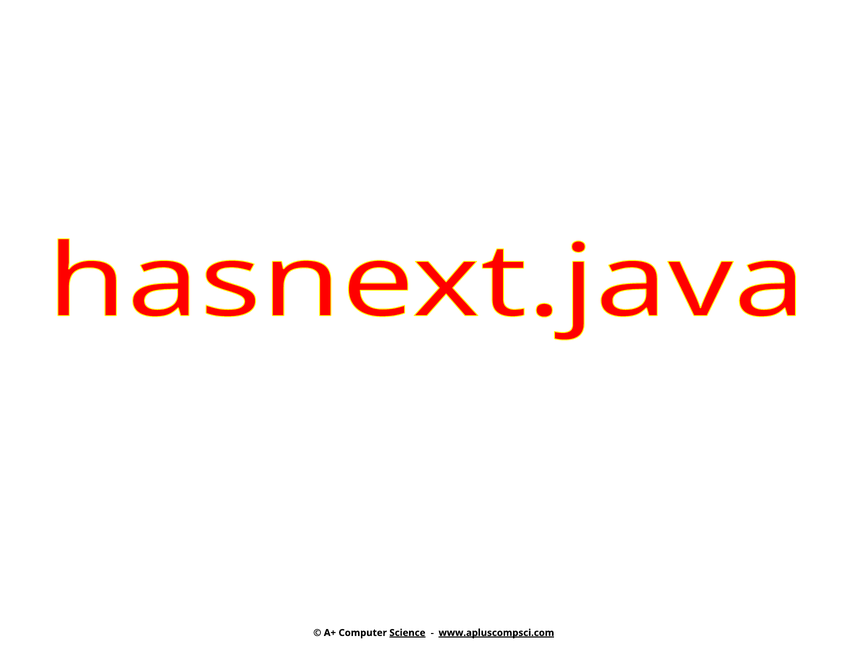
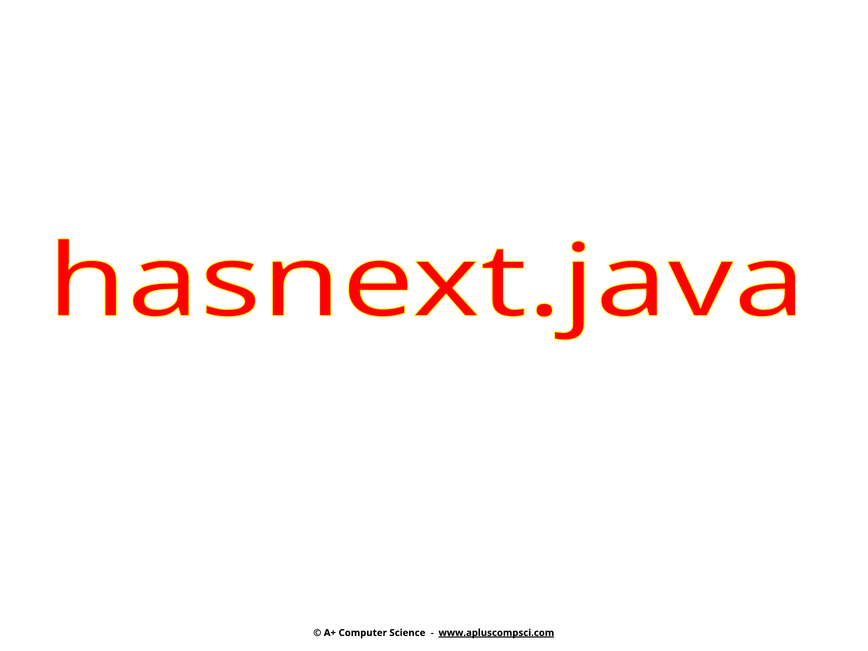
Science underline: present -> none
